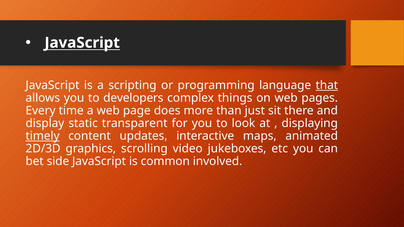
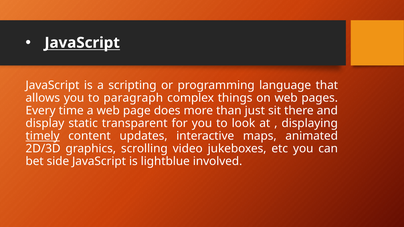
that underline: present -> none
developers: developers -> paragraph
common: common -> lightblue
